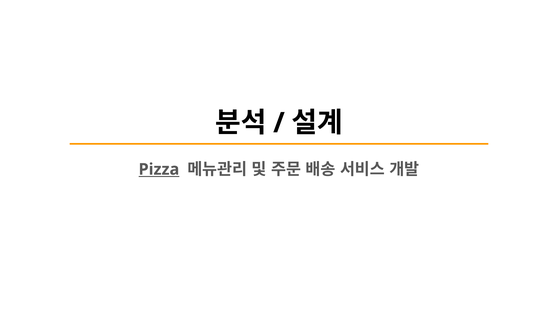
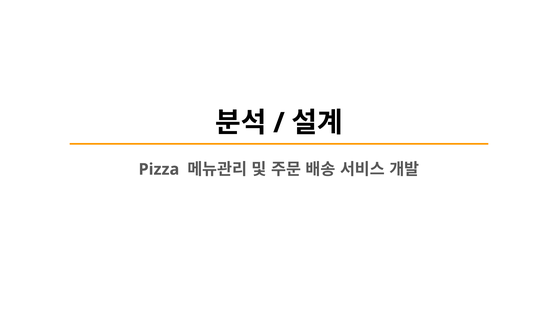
Pizza underline: present -> none
